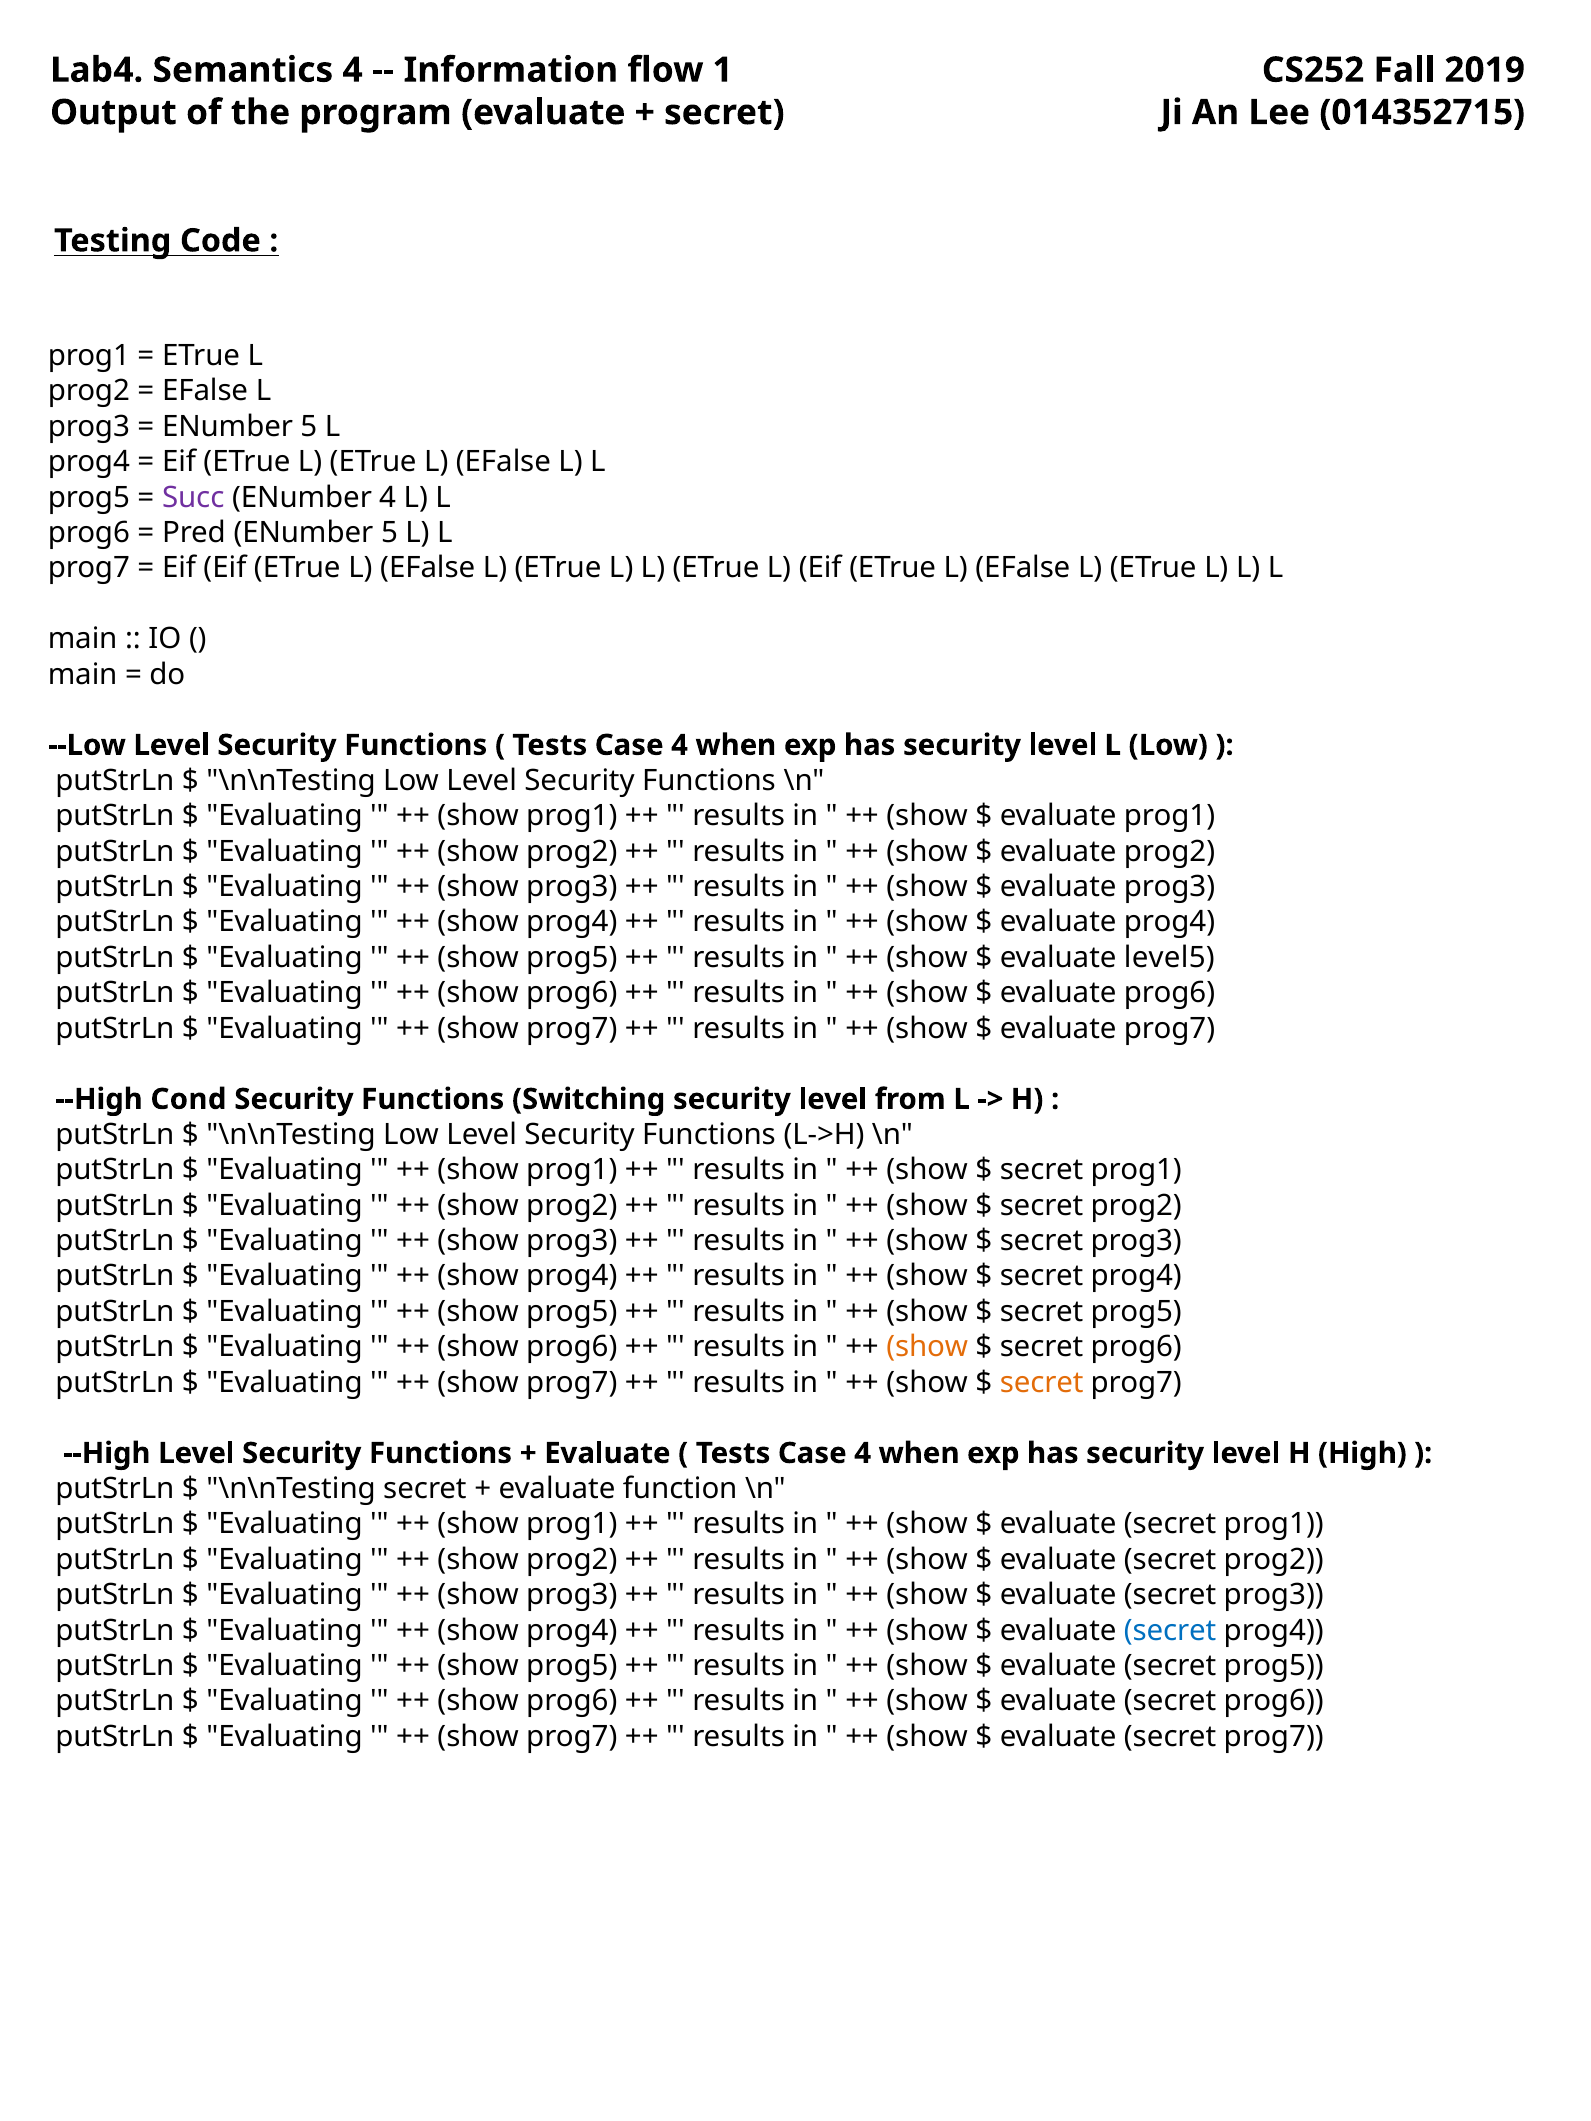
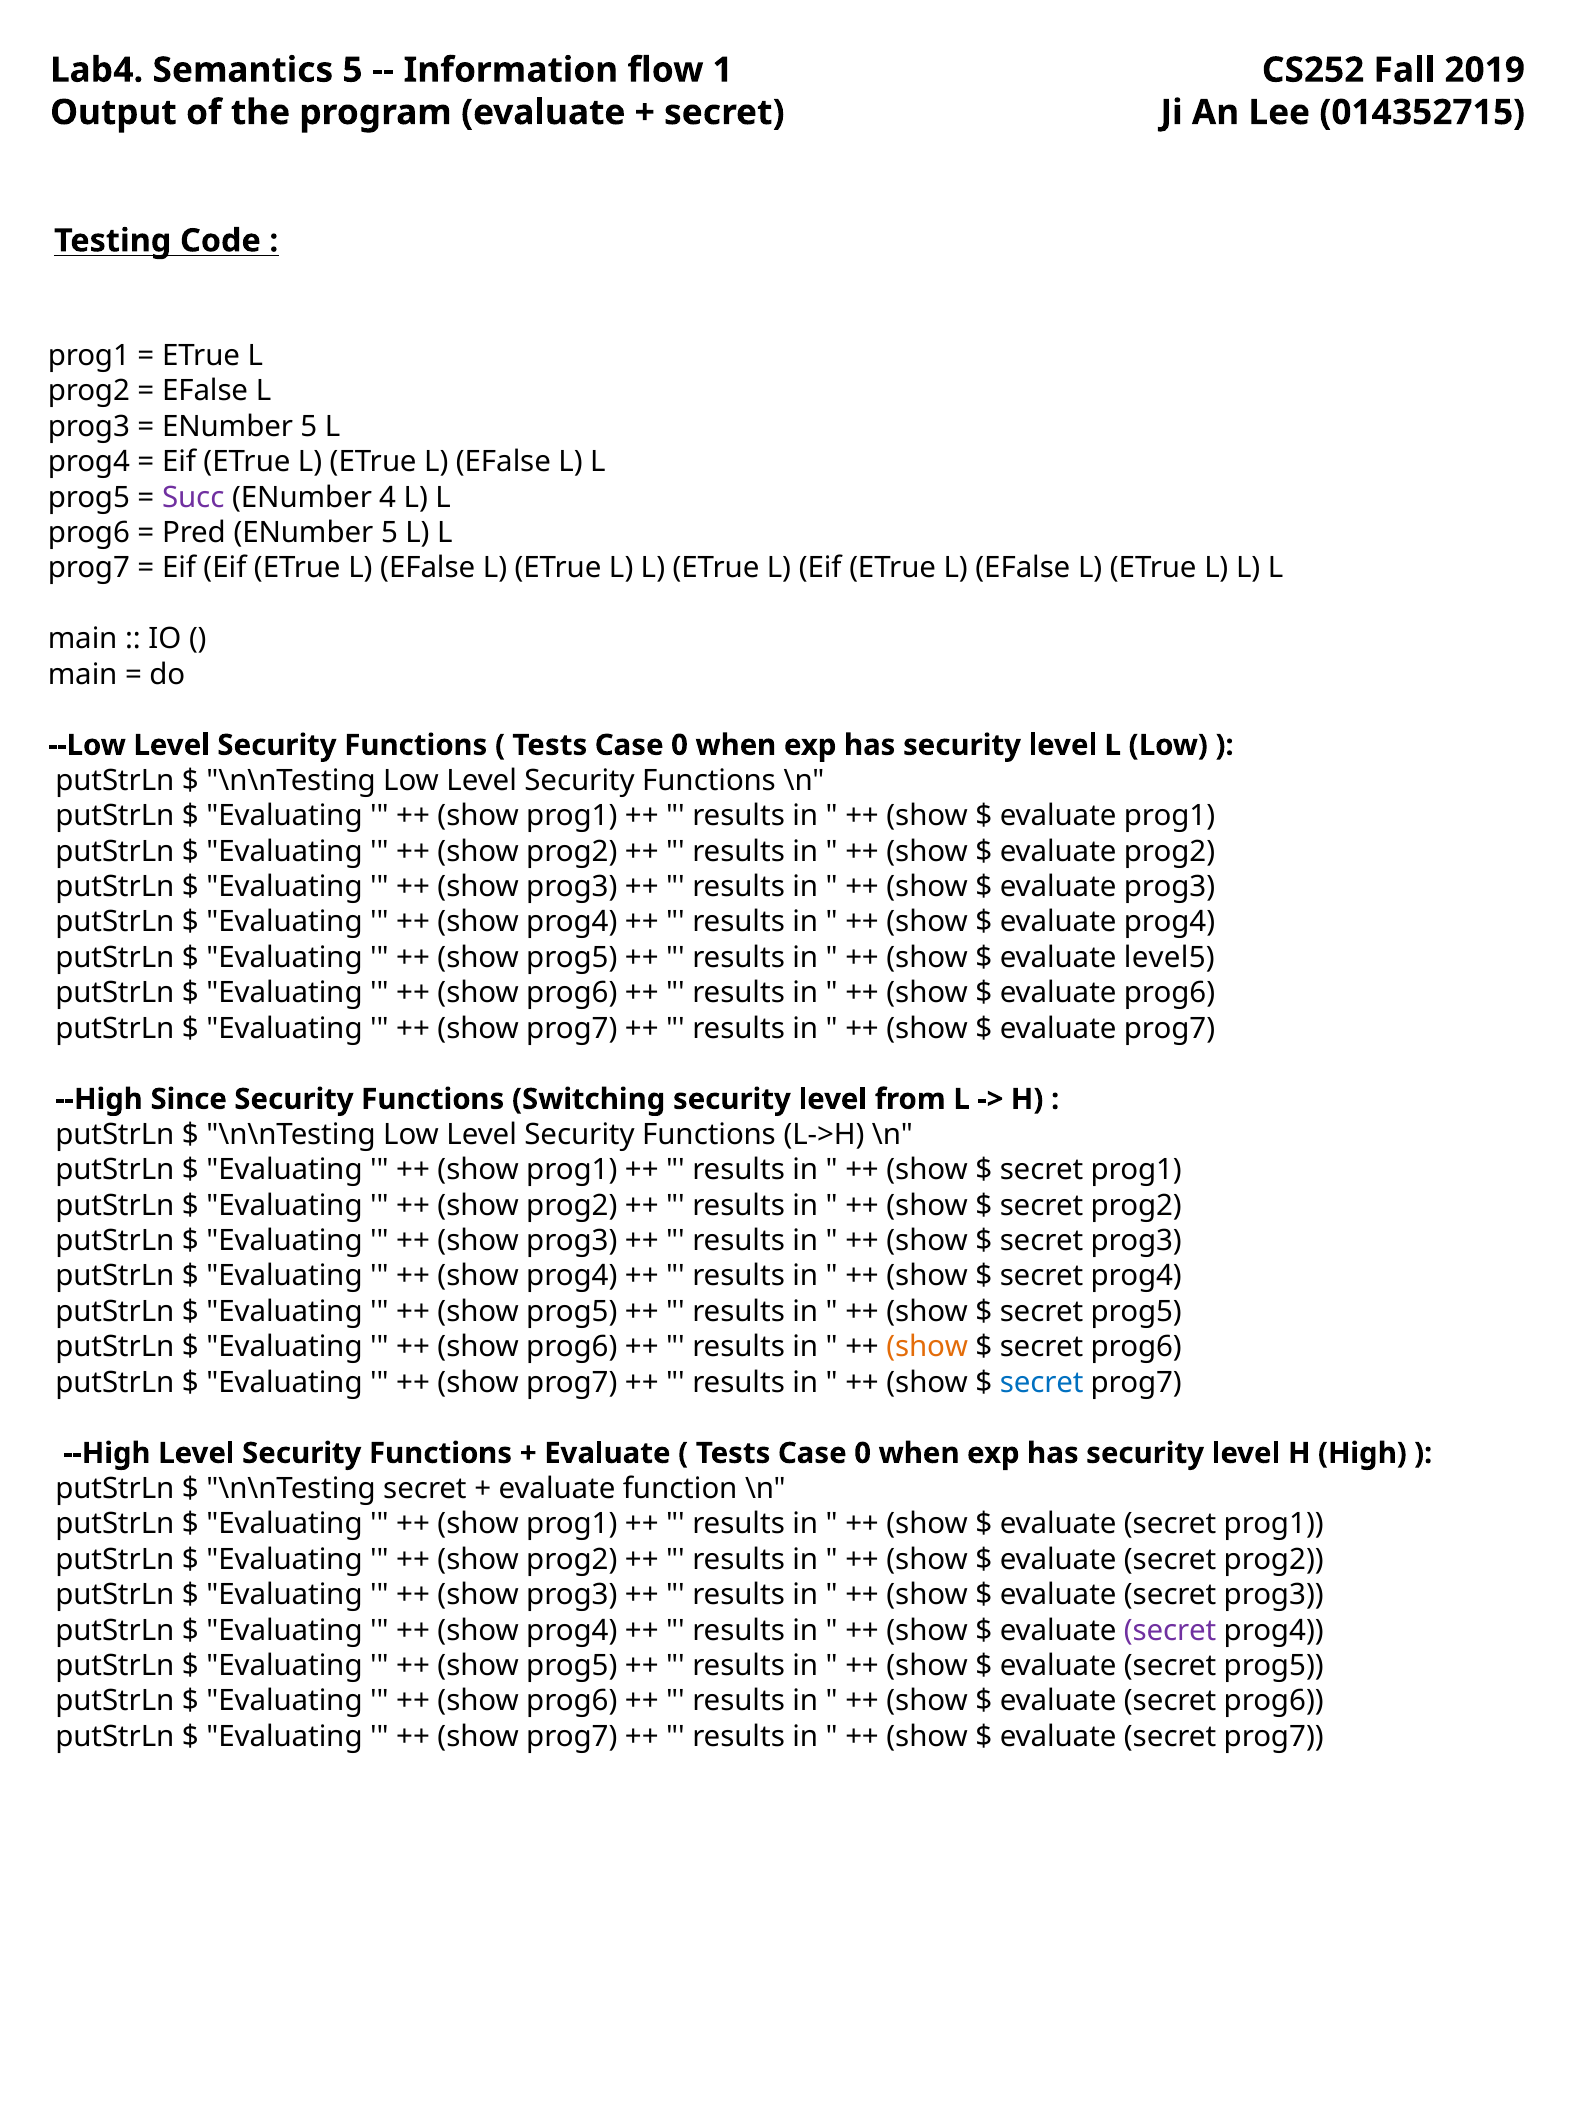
Semantics 4: 4 -> 5
4 at (680, 745): 4 -> 0
Cond: Cond -> Since
secret at (1042, 1383) colour: orange -> blue
4 at (863, 1453): 4 -> 0
secret at (1170, 1631) colour: blue -> purple
